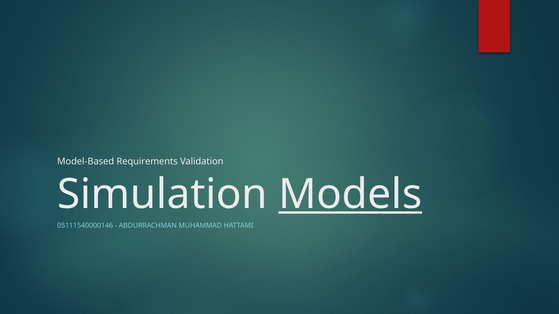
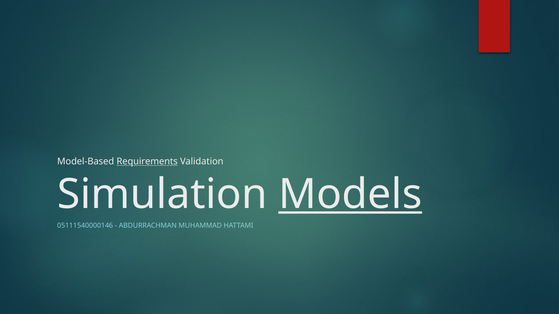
Requirements underline: none -> present
